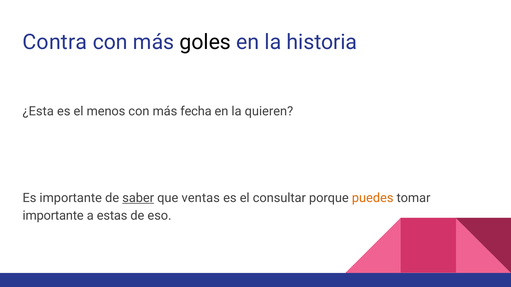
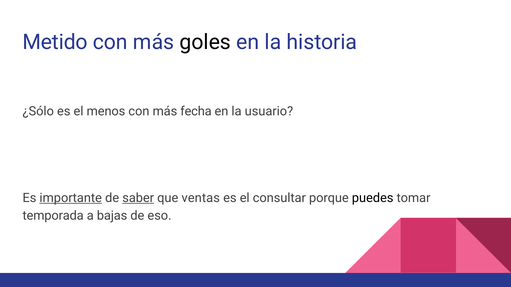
Contra: Contra -> Metido
¿Esta: ¿Esta -> ¿Sólo
quieren: quieren -> usuario
importante at (71, 198) underline: none -> present
puedes colour: orange -> black
importante at (53, 216): importante -> temporada
estas: estas -> bajas
